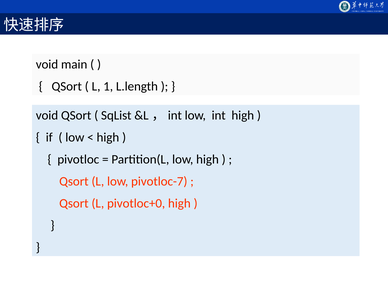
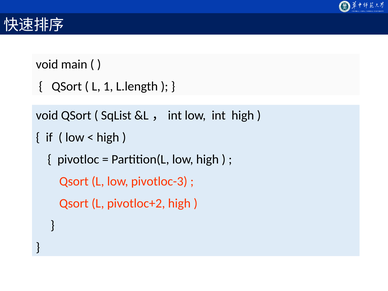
pivotloc-7: pivotloc-7 -> pivotloc-3
pivotloc+0: pivotloc+0 -> pivotloc+2
